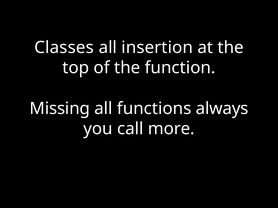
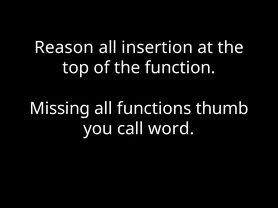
Classes: Classes -> Reason
always: always -> thumb
more: more -> word
